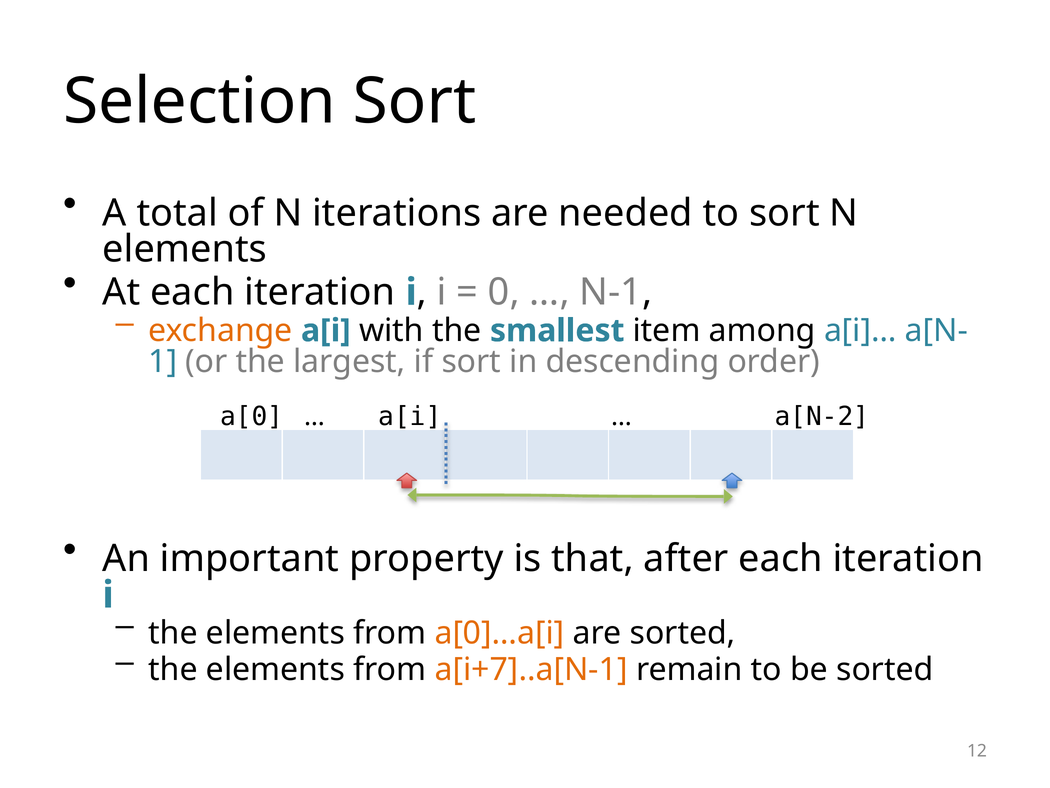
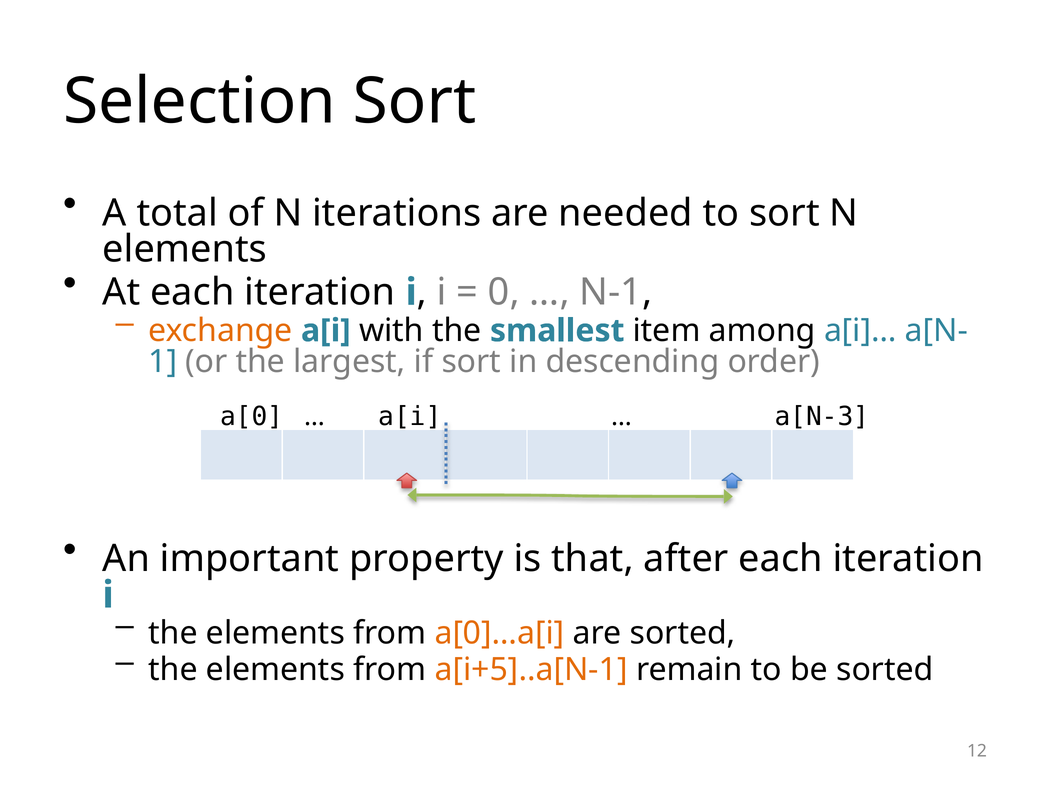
a[N-2: a[N-2 -> a[N-3
a[i+7]..a[N-1: a[i+7]..a[N-1 -> a[i+5]..a[N-1
